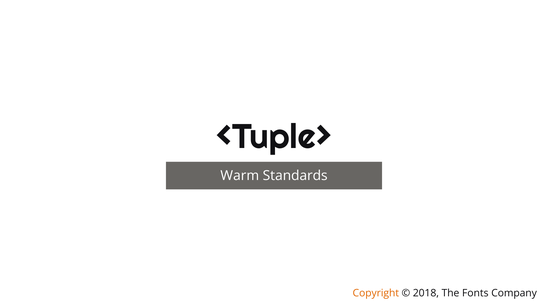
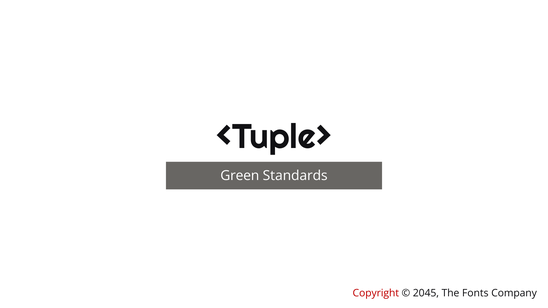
Warm: Warm -> Green
Copyright colour: orange -> red
2018: 2018 -> 2045
